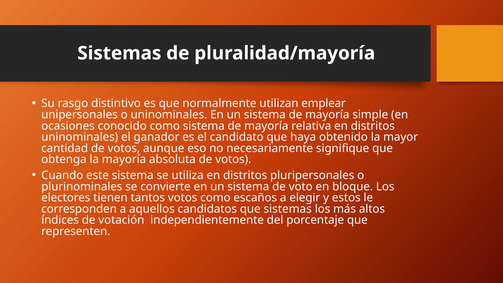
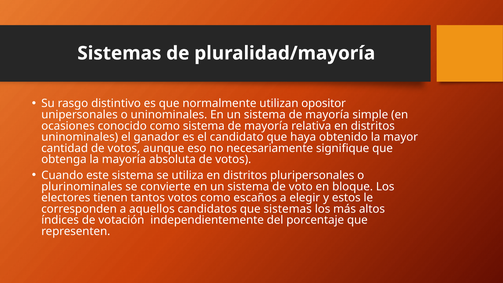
emplear: emplear -> opositor
